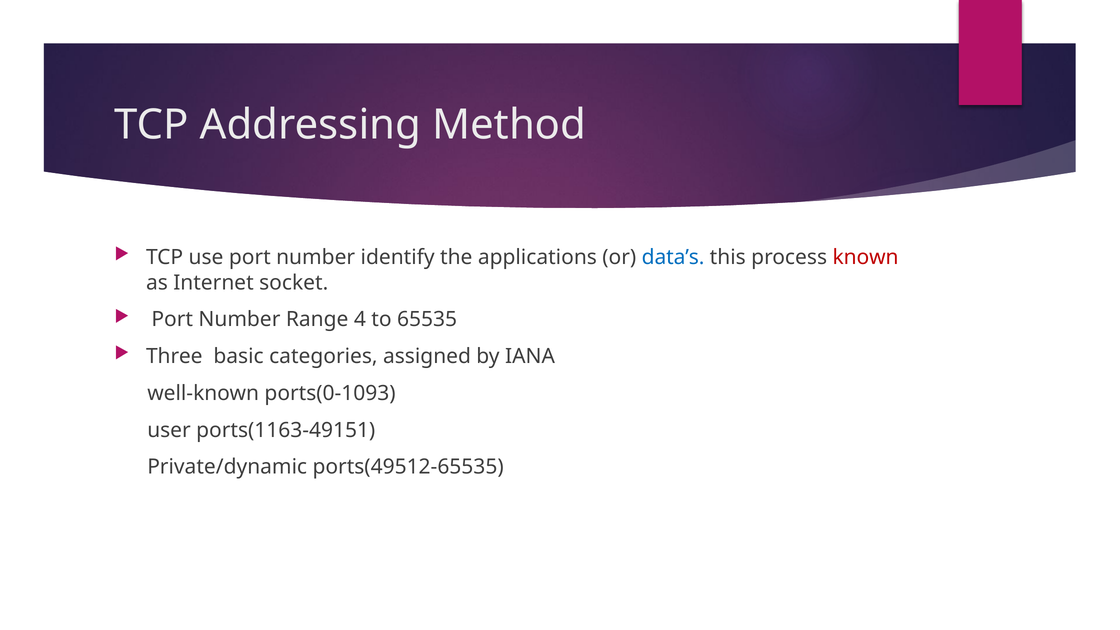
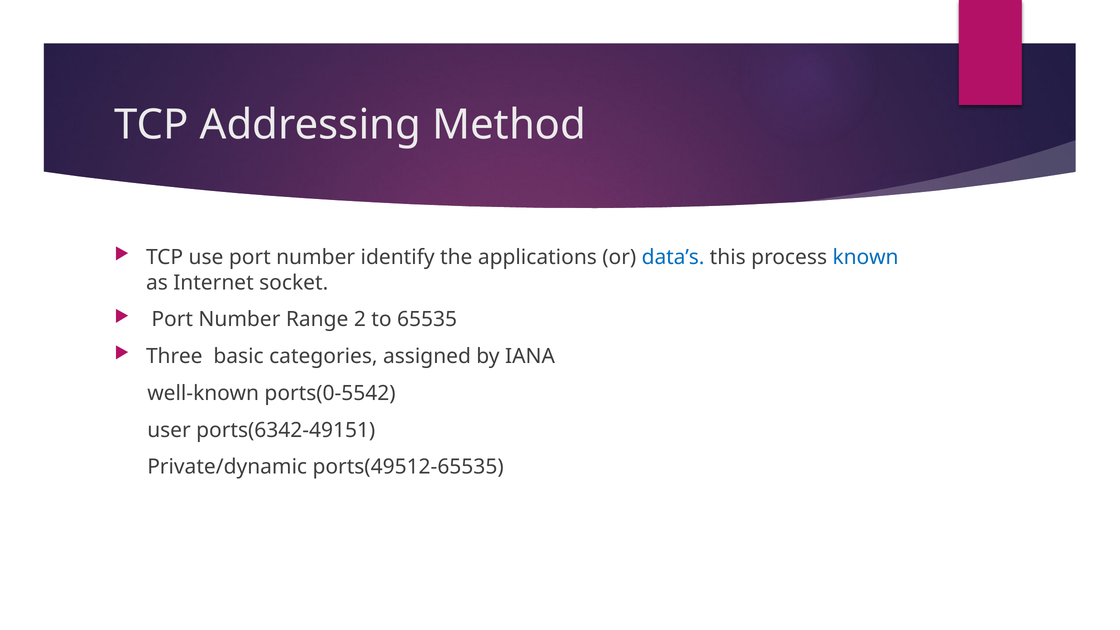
known colour: red -> blue
4: 4 -> 2
ports(0-1093: ports(0-1093 -> ports(0-5542
ports(1163-49151: ports(1163-49151 -> ports(6342-49151
